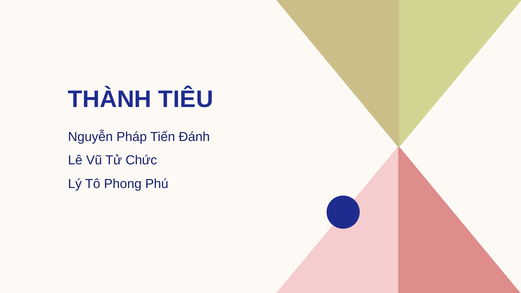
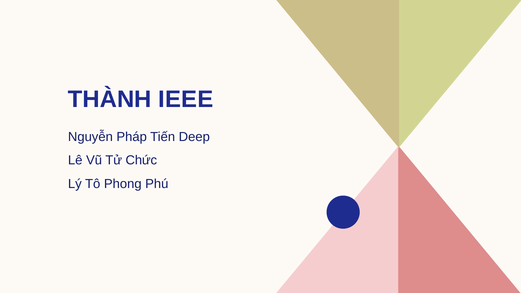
TIÊU: TIÊU -> IEEE
Đánh: Đánh -> Deep
